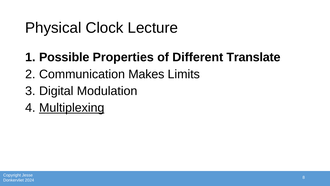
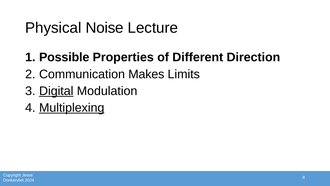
Clock: Clock -> Noise
Translate: Translate -> Direction
Digital underline: none -> present
